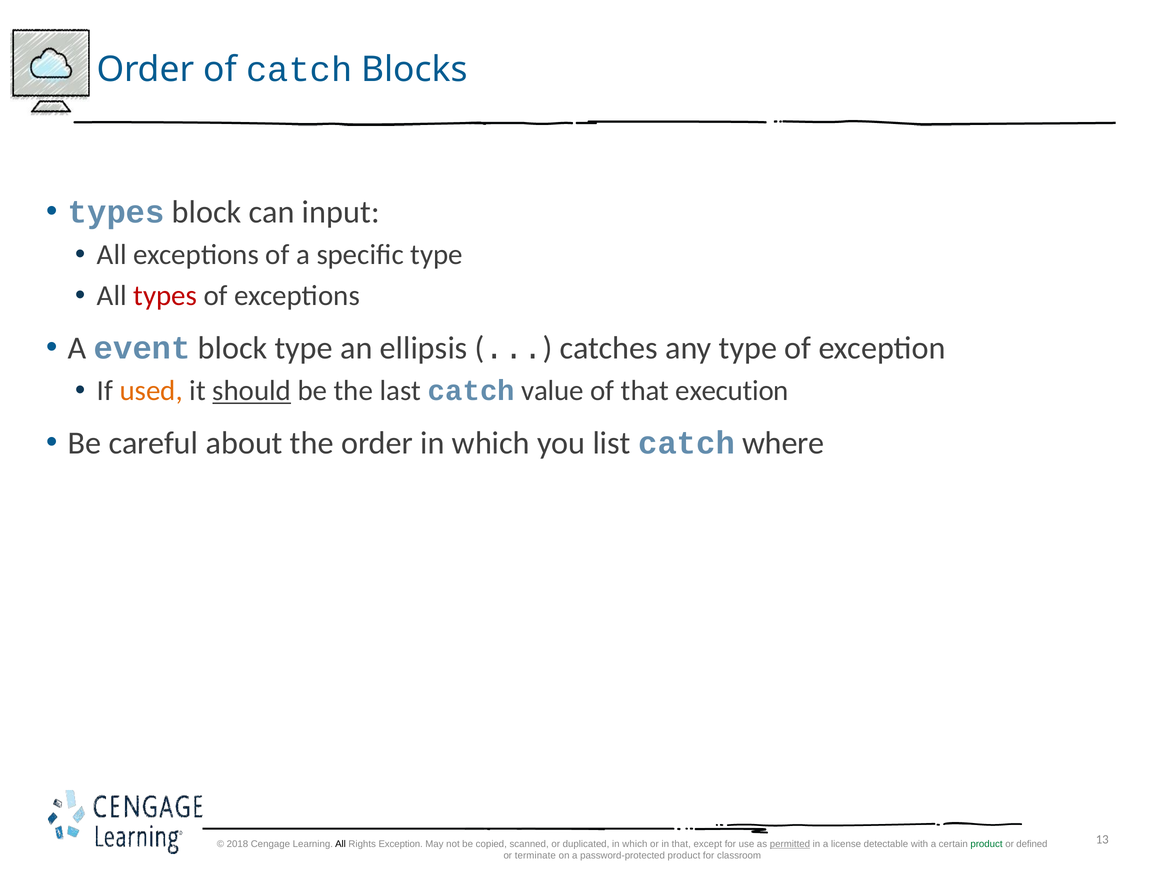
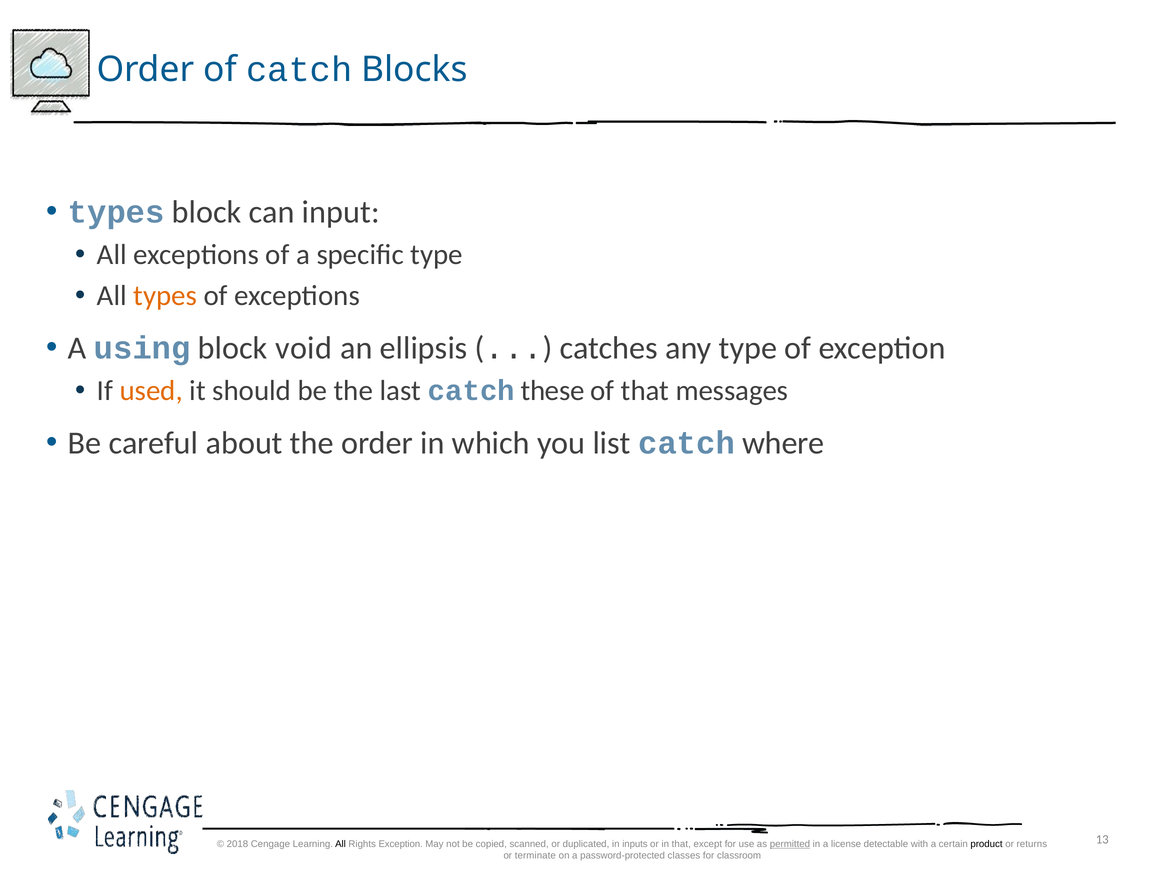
types at (165, 296) colour: red -> orange
event: event -> using
block type: type -> void
should underline: present -> none
value: value -> these
execution: execution -> messages
duplicated in which: which -> inputs
product at (987, 844) colour: green -> black
defined: defined -> returns
password-protected product: product -> classes
